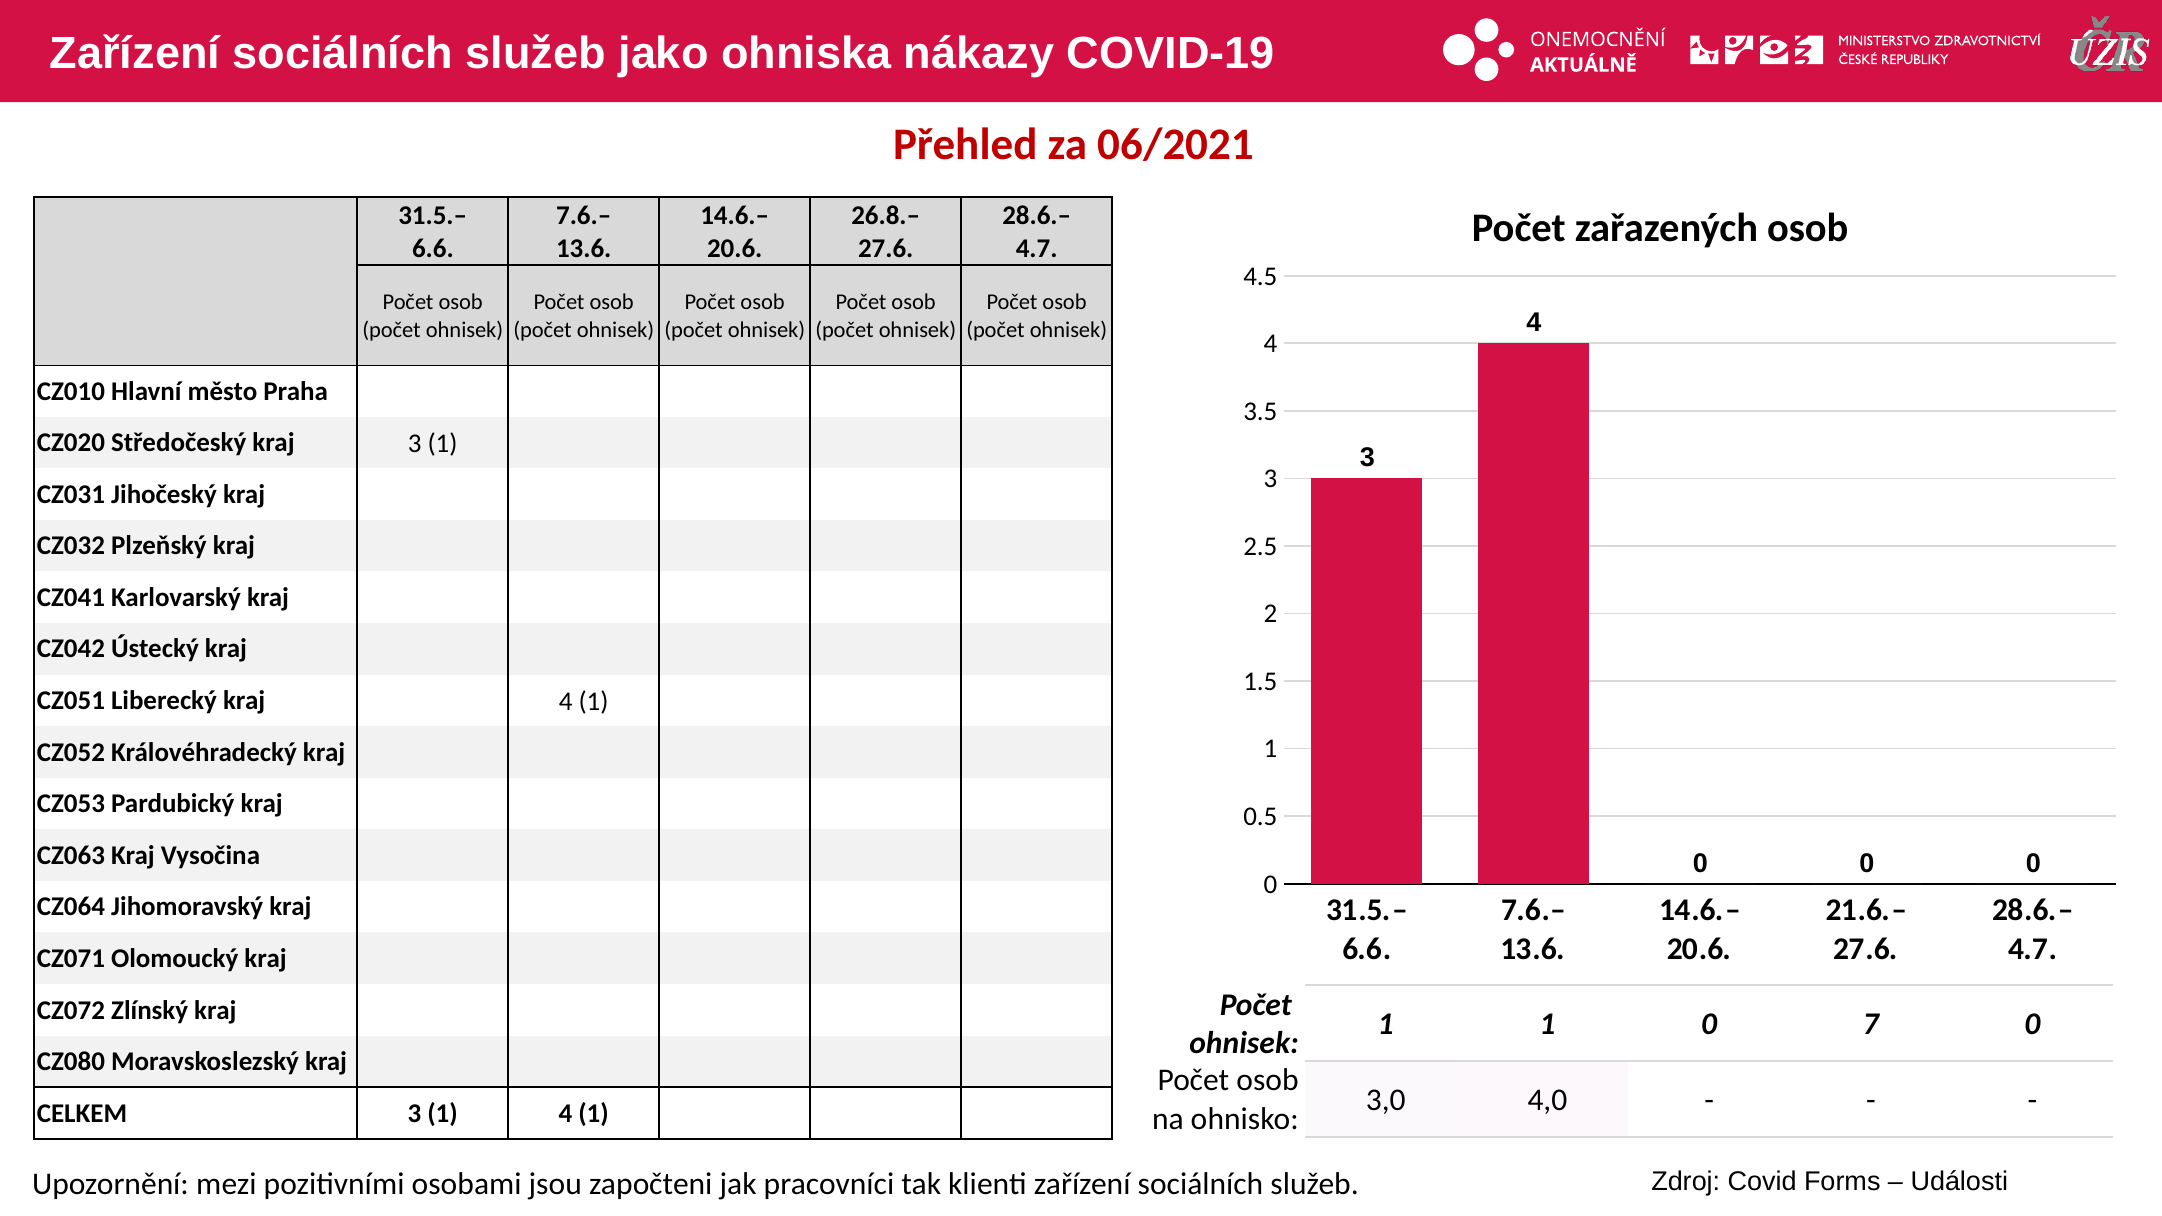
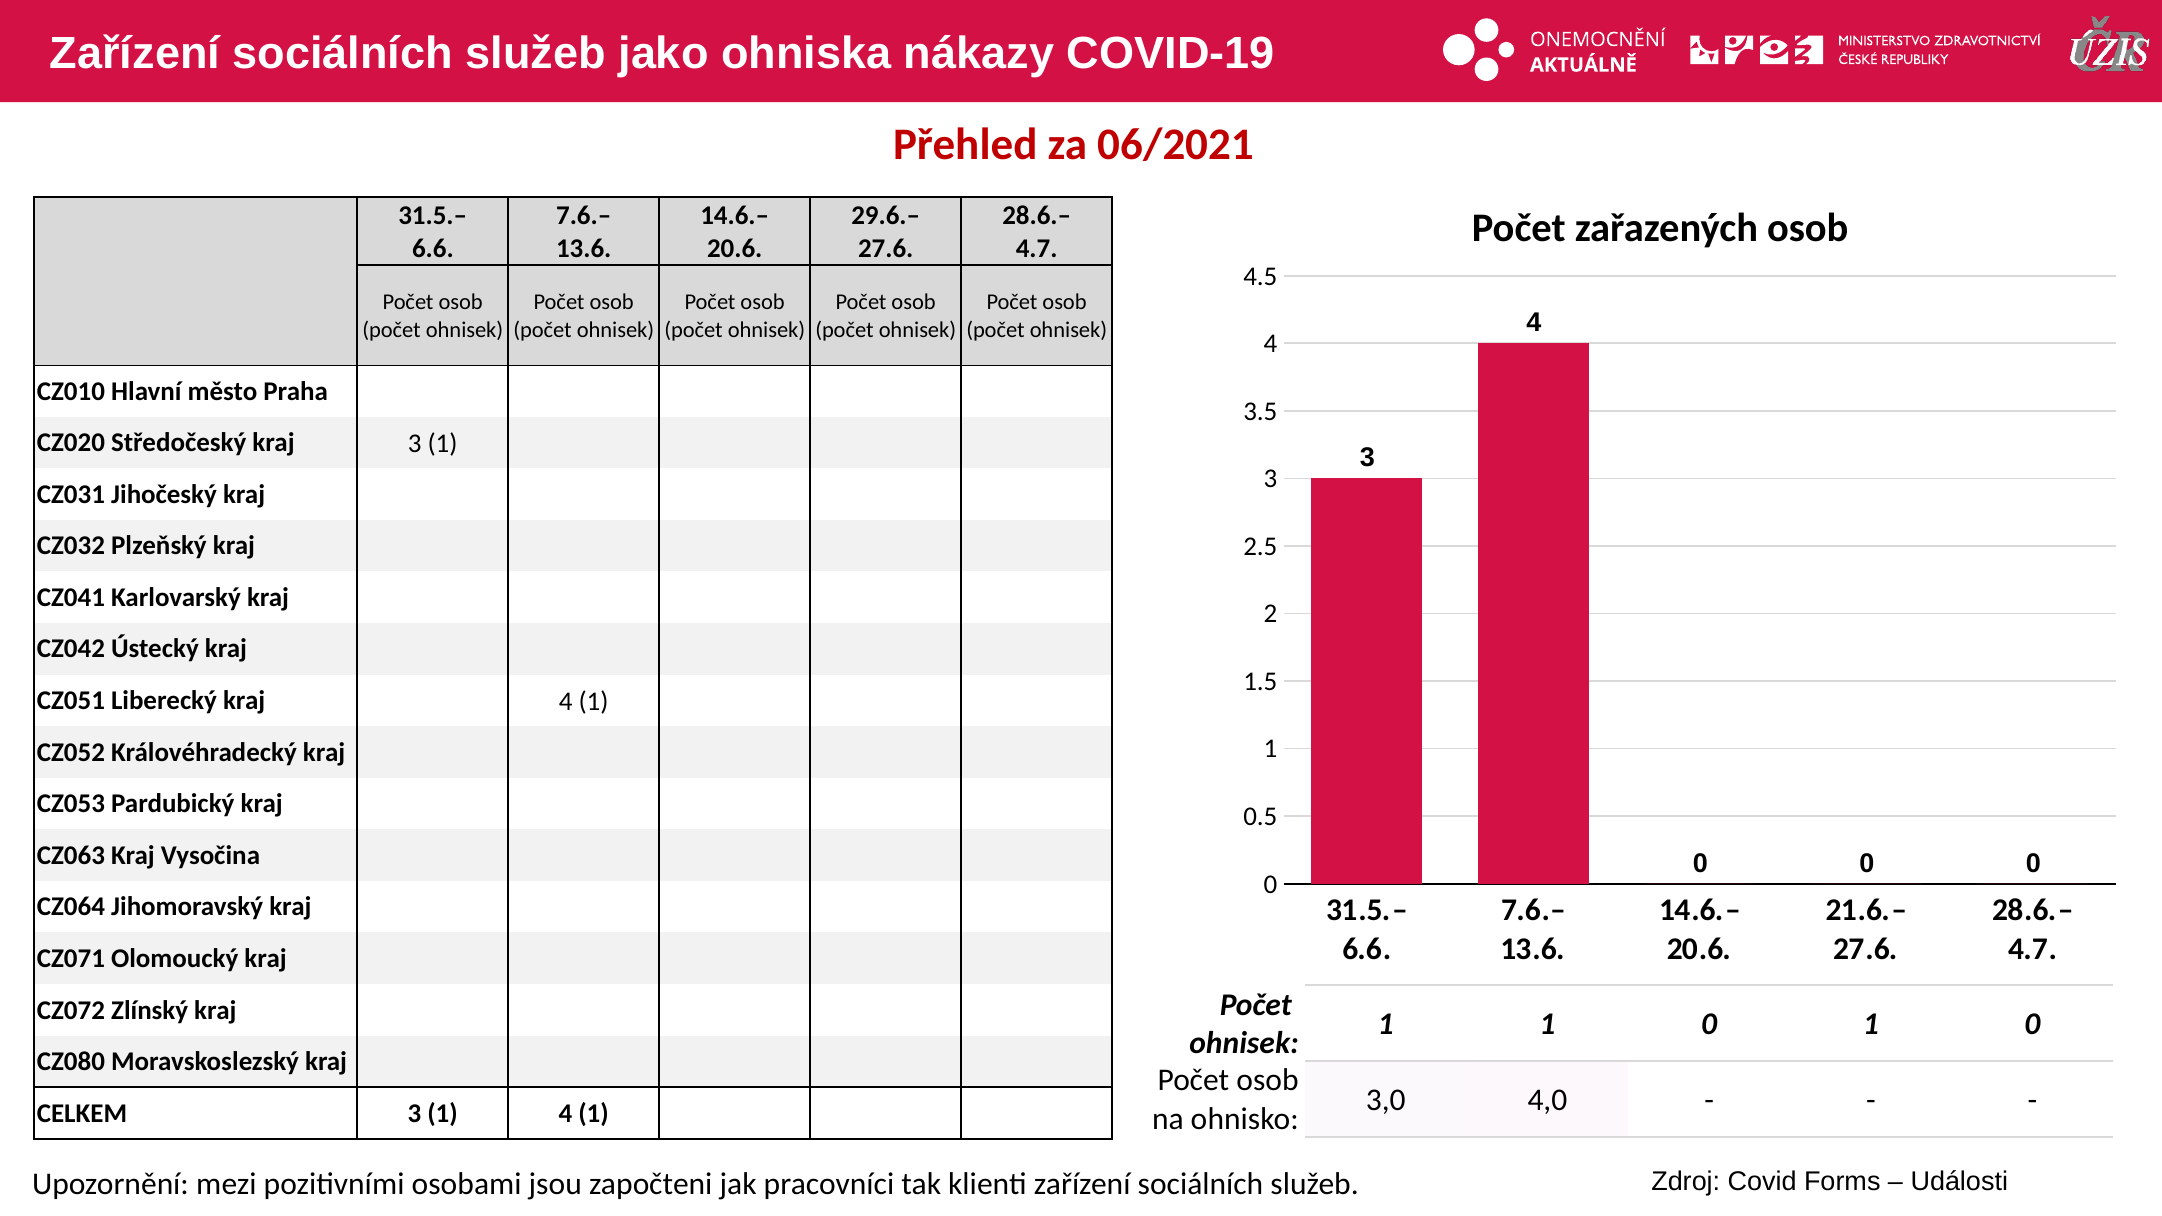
26.8.–: 26.8.– -> 29.6.–
0 7: 7 -> 1
